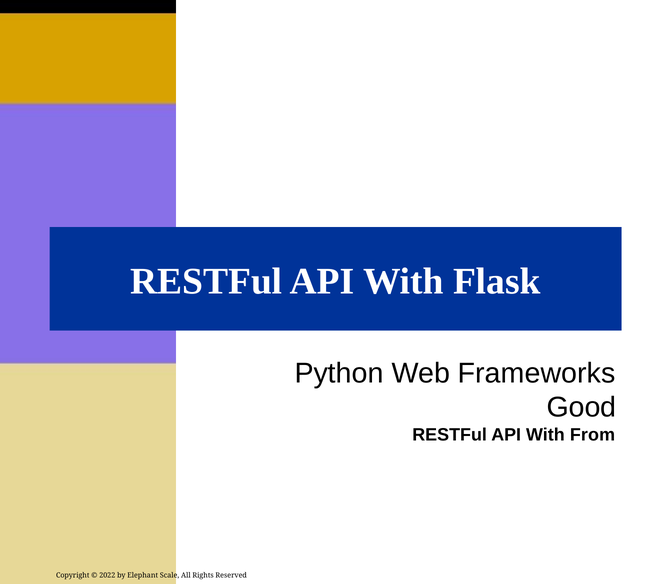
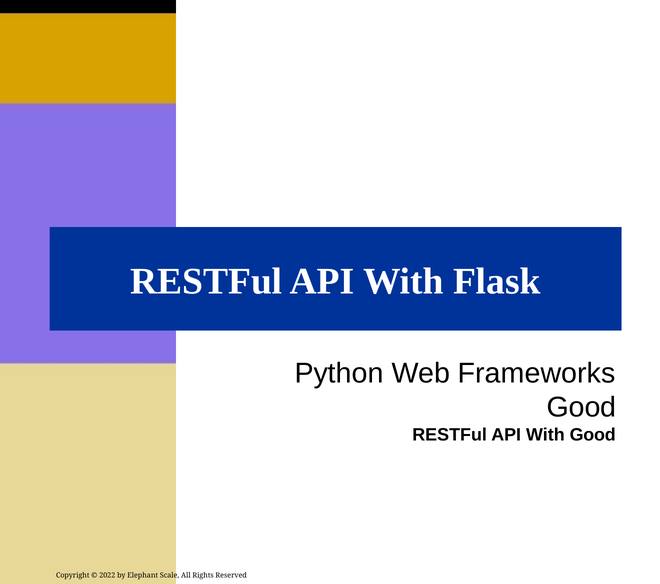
With From: From -> Good
